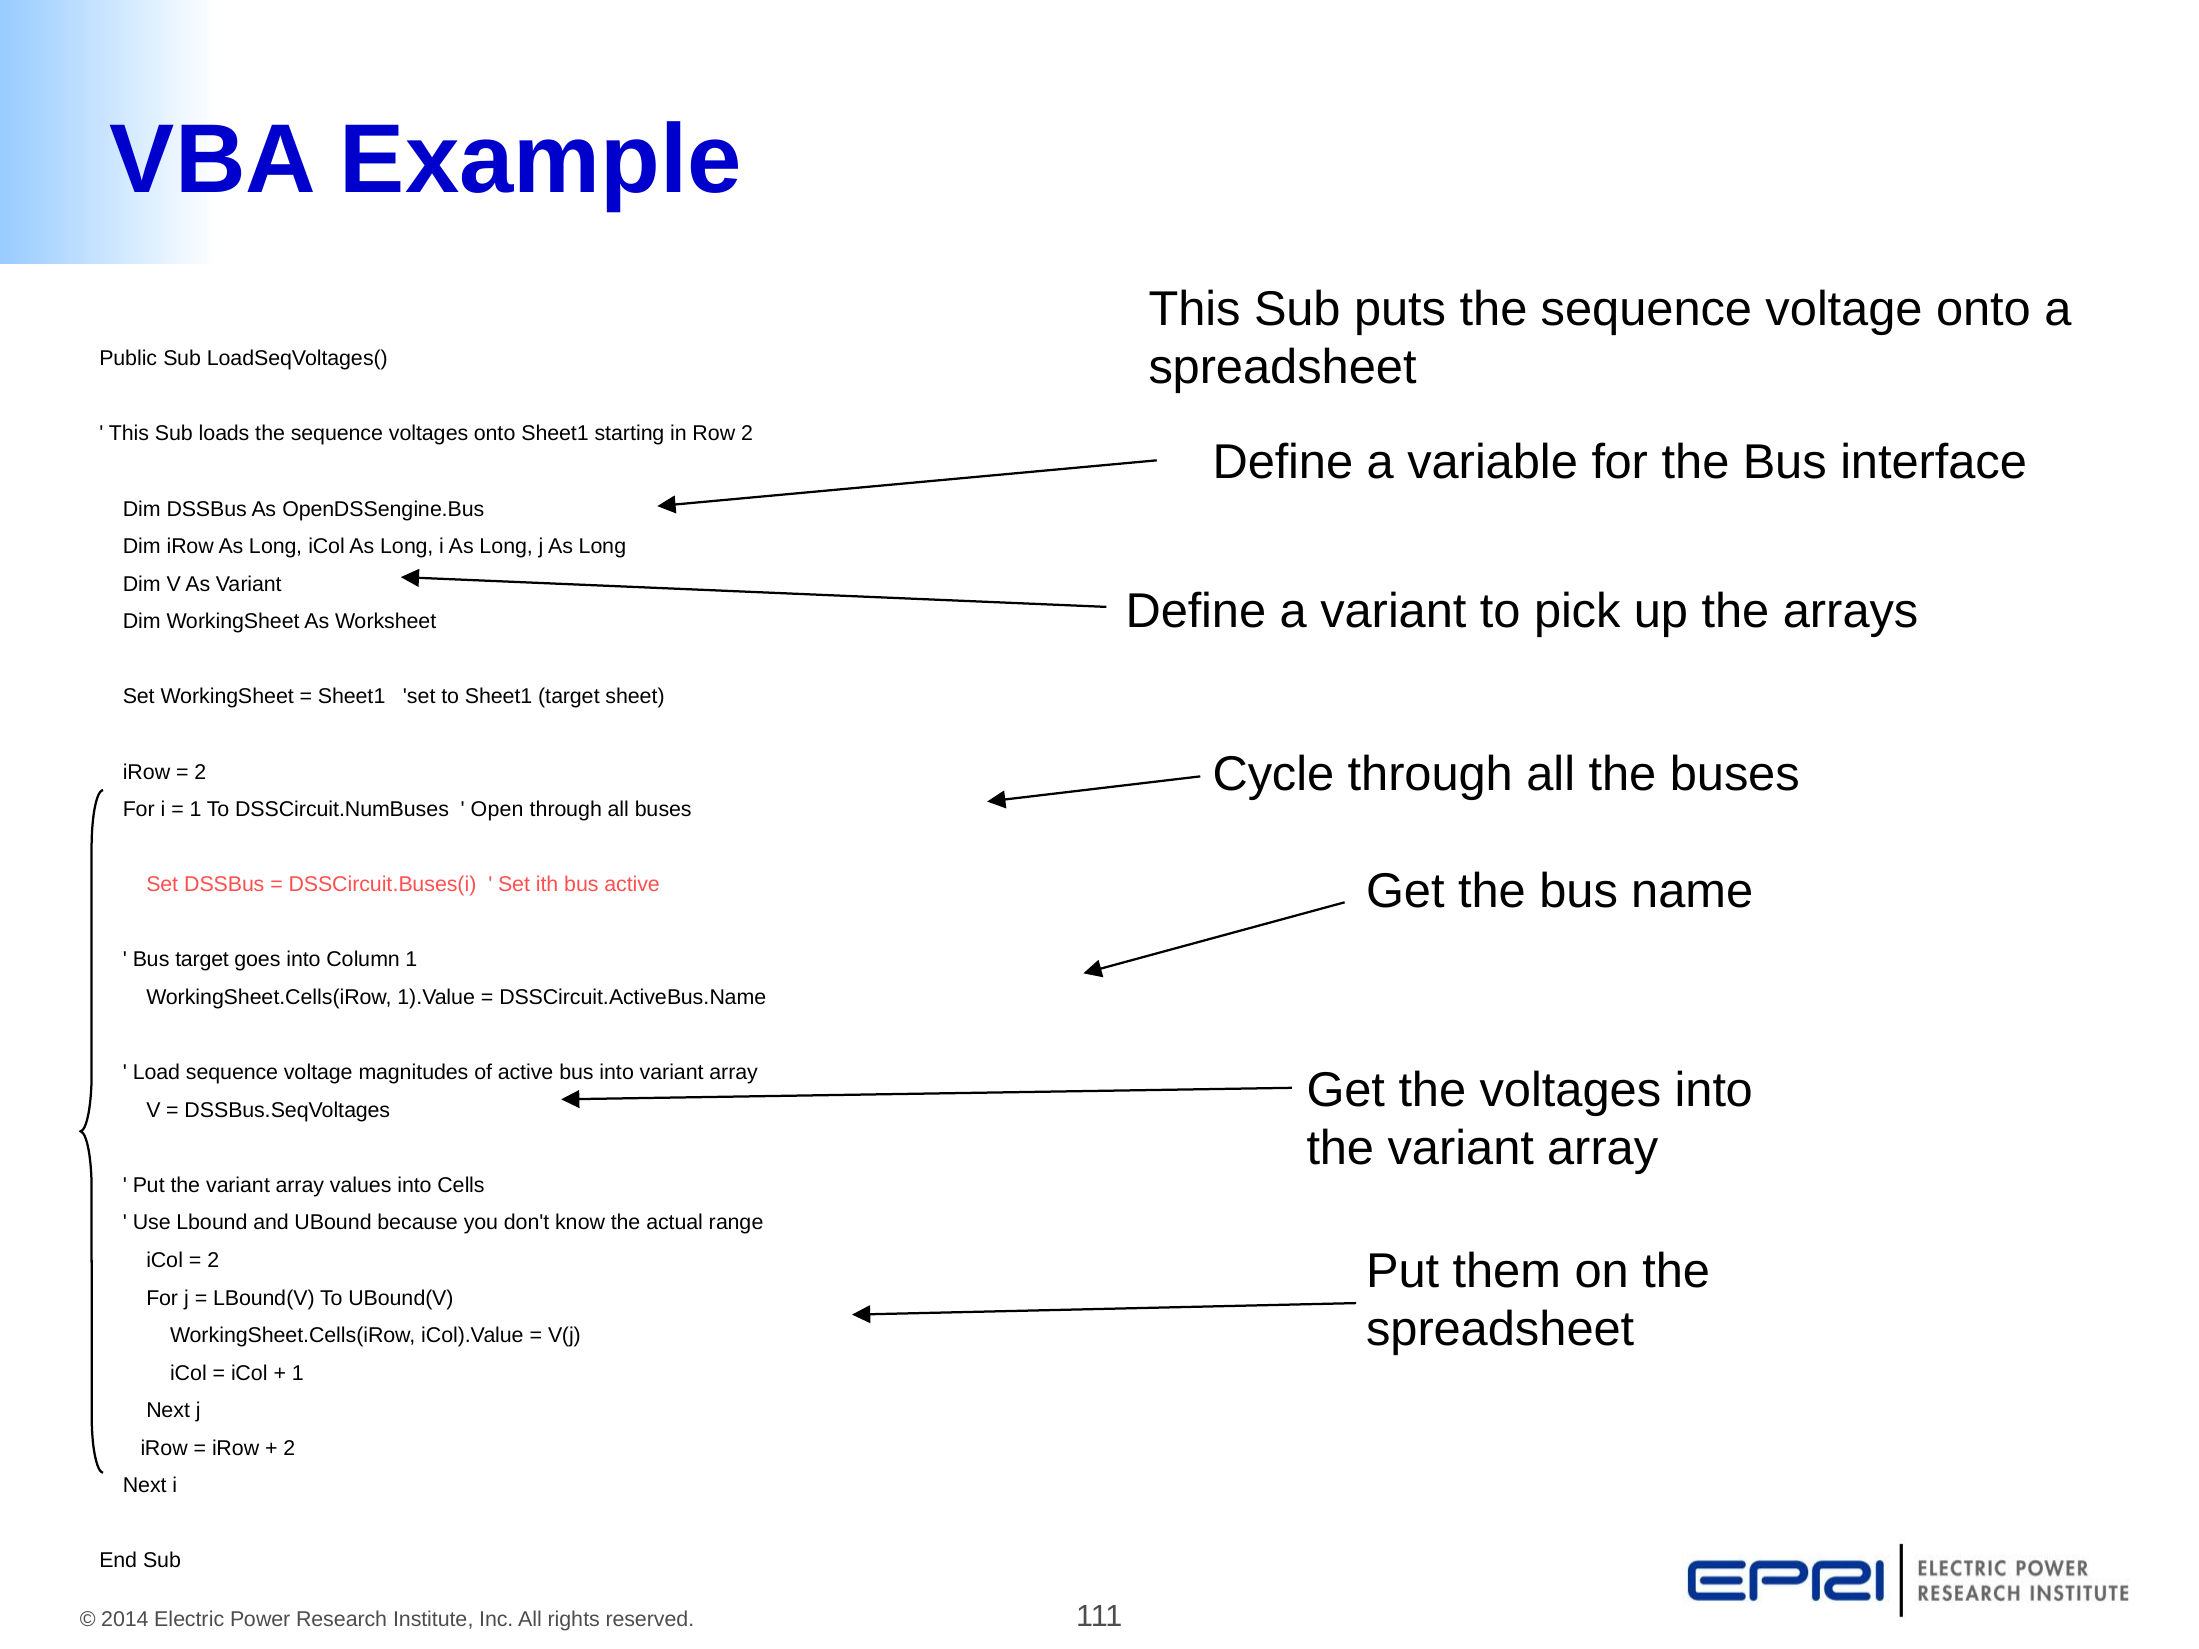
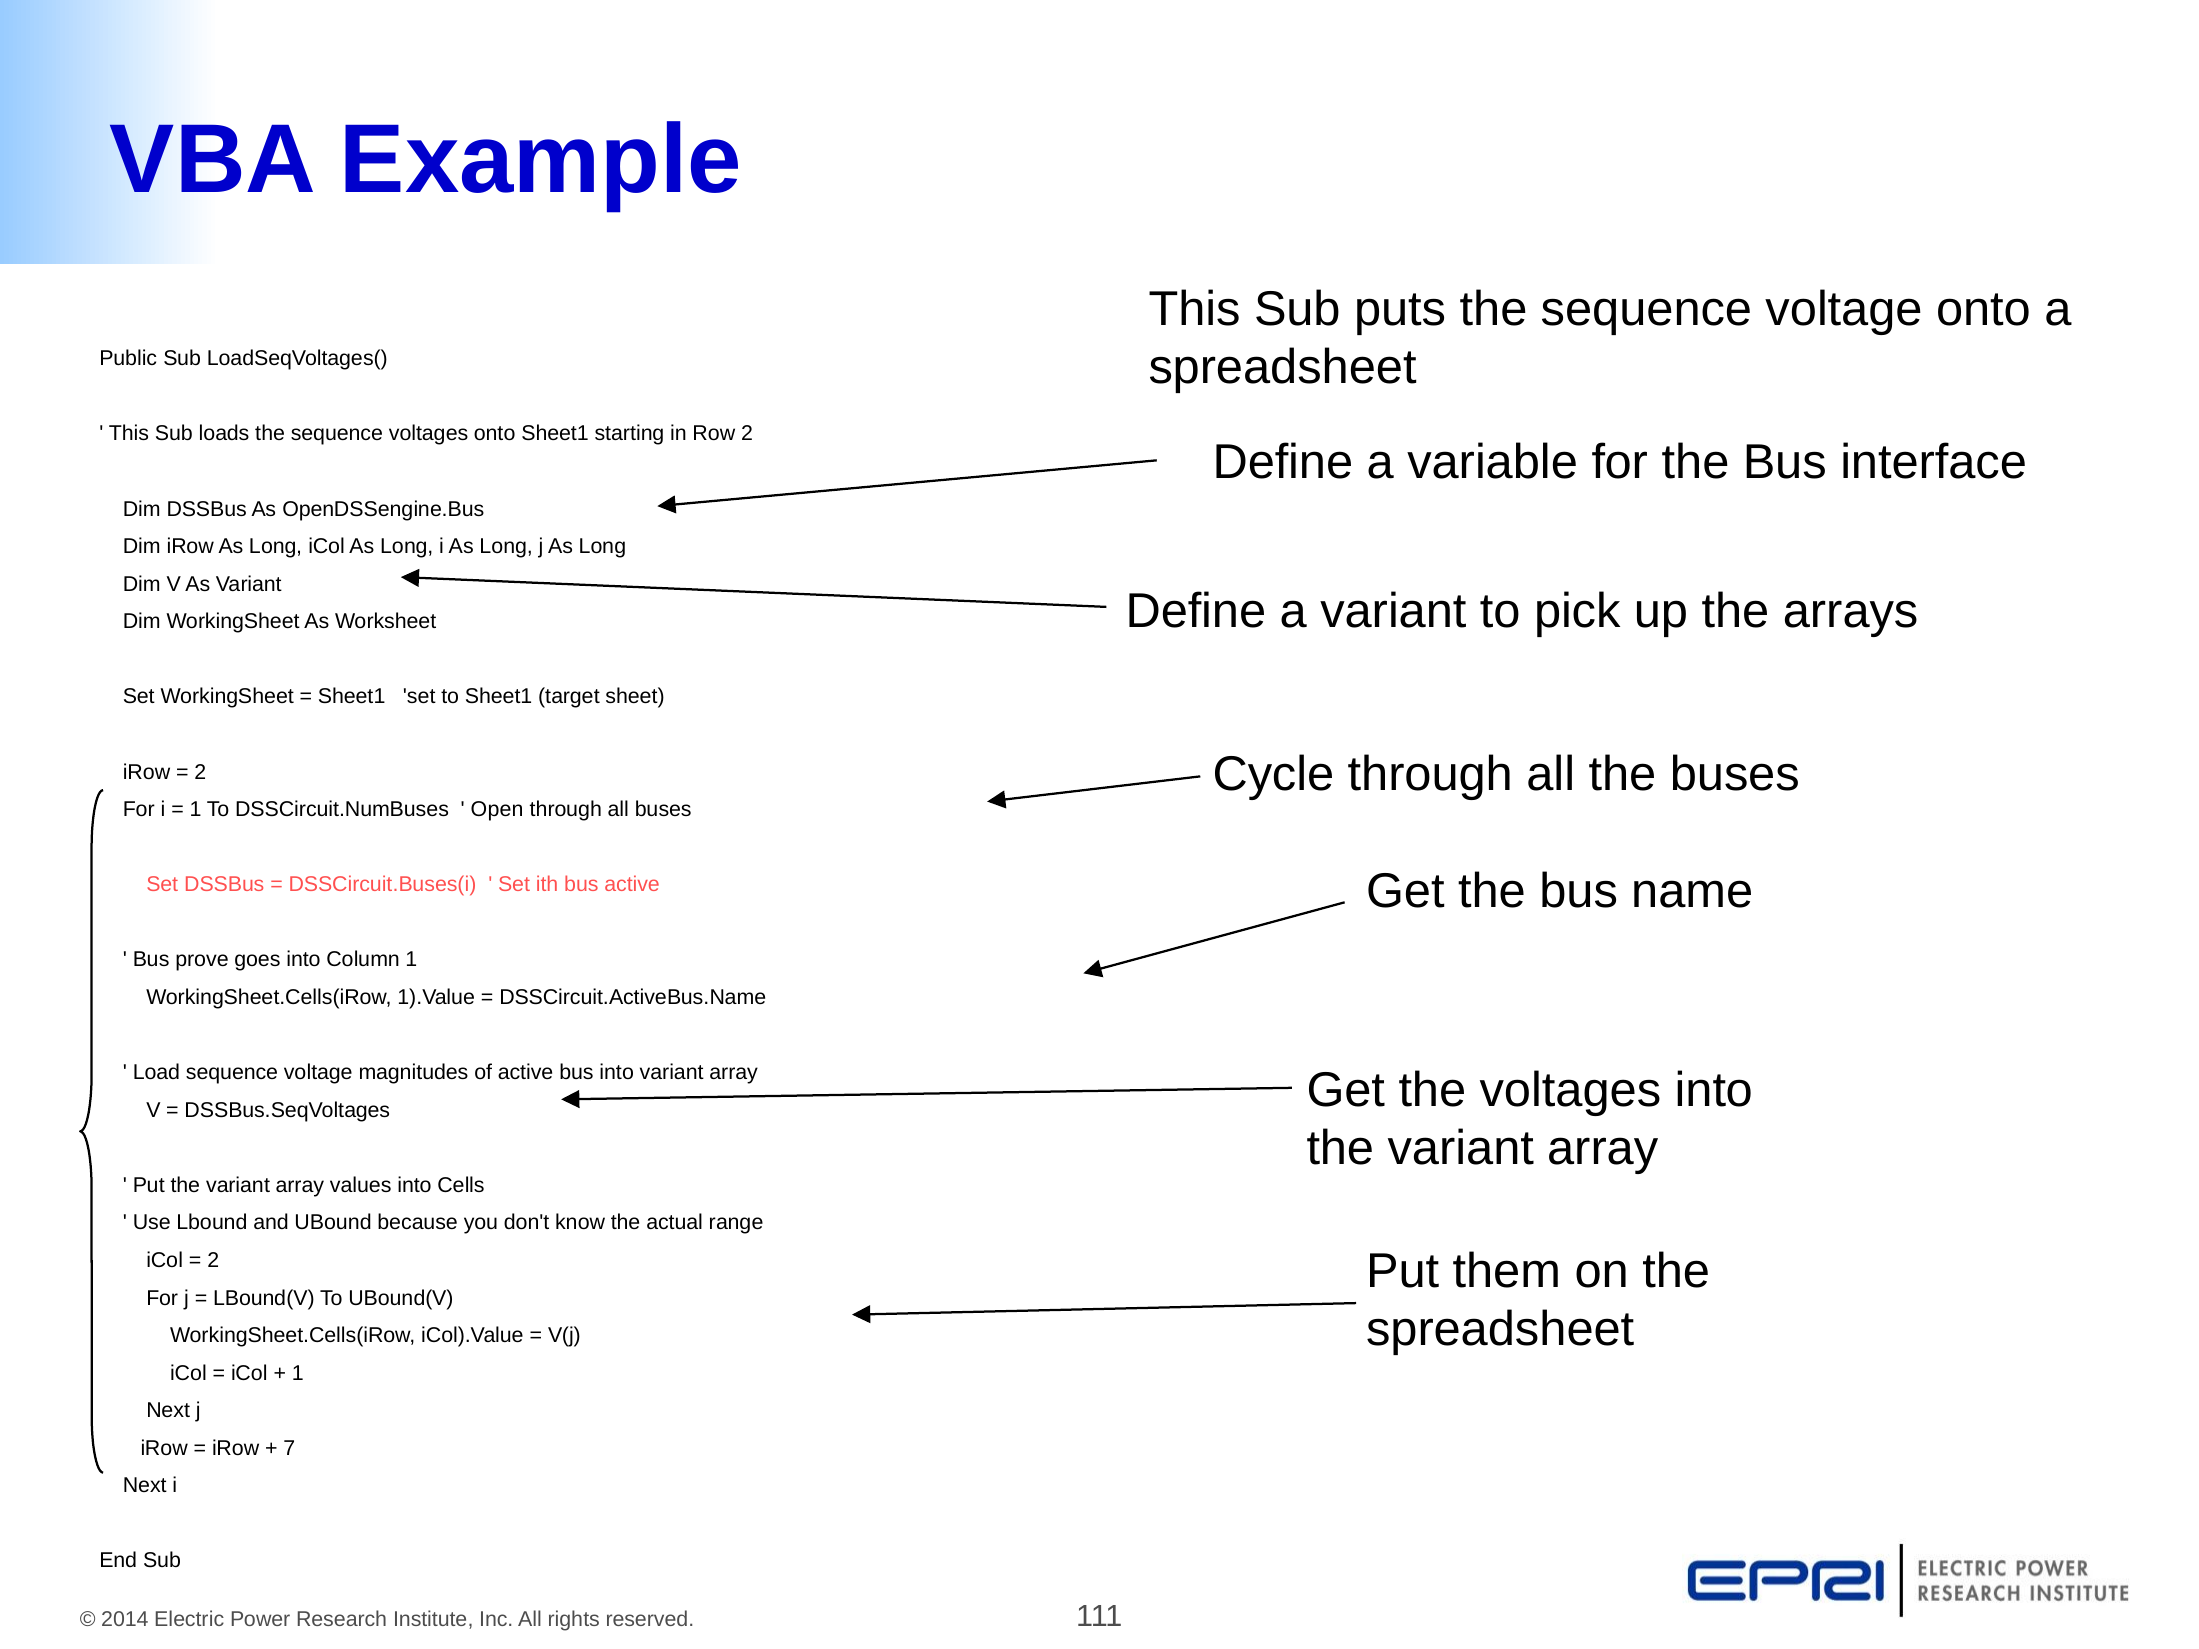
Bus target: target -> prove
2 at (289, 1448): 2 -> 7
